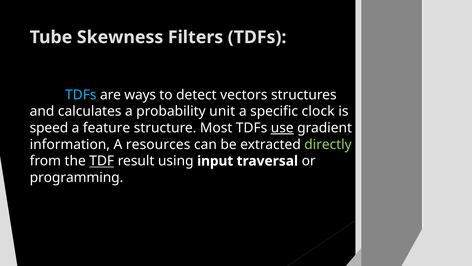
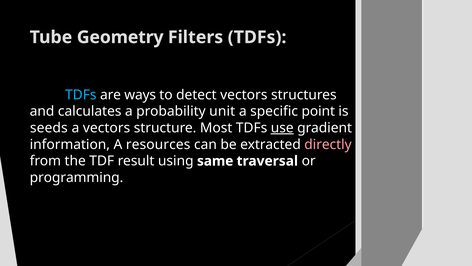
Skewness: Skewness -> Geometry
clock: clock -> point
speed: speed -> seeds
a feature: feature -> vectors
directly colour: light green -> pink
TDF underline: present -> none
input: input -> same
